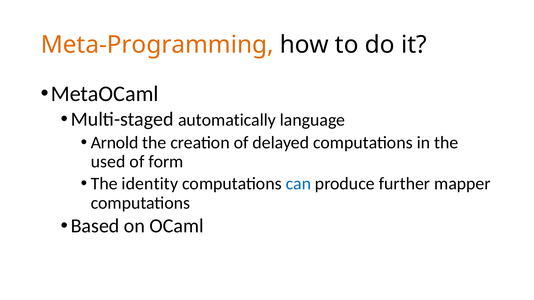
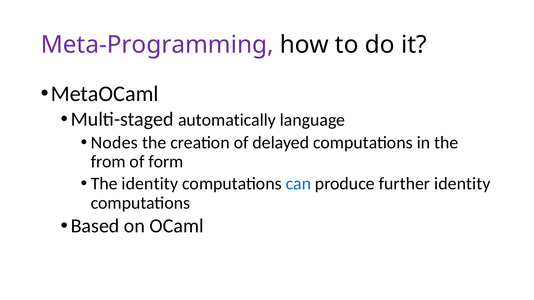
Meta-Programming colour: orange -> purple
Arnold: Arnold -> Nodes
used: used -> from
further mapper: mapper -> identity
